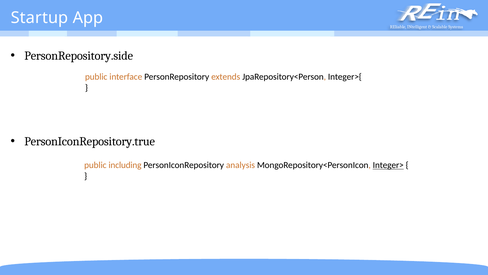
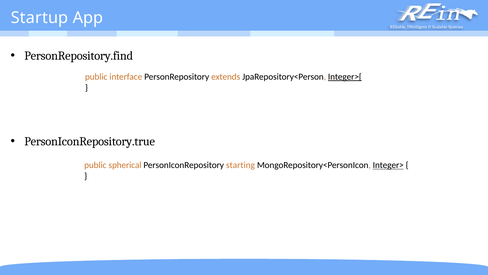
PersonRepository.side: PersonRepository.side -> PersonRepository.find
Integer>{ underline: none -> present
including: including -> spherical
analysis: analysis -> starting
